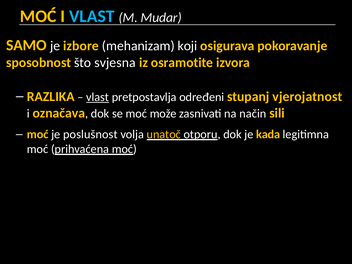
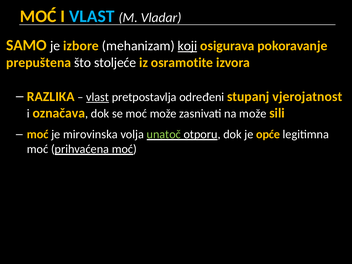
Mudar: Mudar -> Vladar
koji underline: none -> present
sposobnost: sposobnost -> prepuštena
svjesna: svjesna -> stoljeće
na način: način -> može
poslušnost: poslušnost -> mirovinska
unatoč colour: yellow -> light green
kada: kada -> opće
